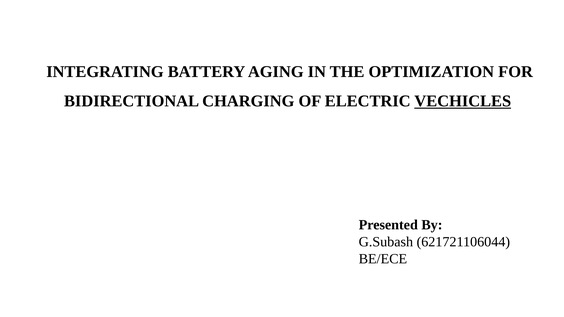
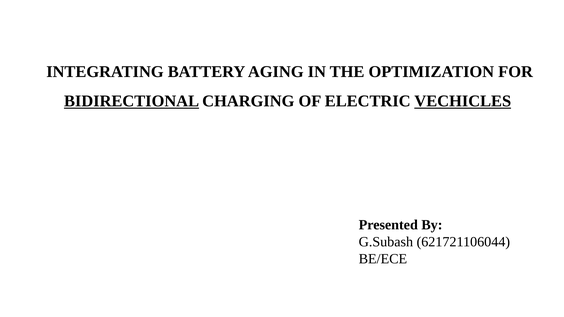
BIDIRECTIONAL underline: none -> present
